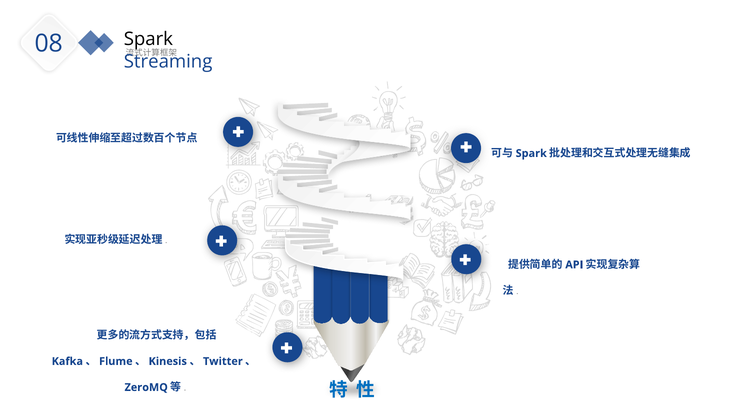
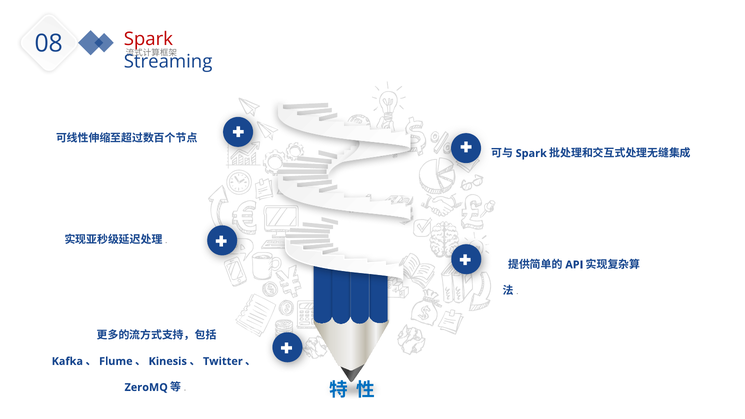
Spark colour: black -> red
